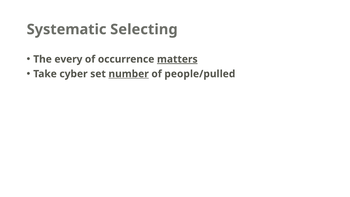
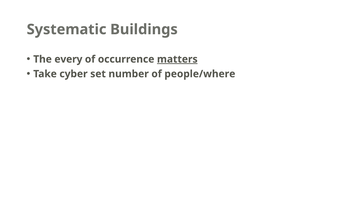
Selecting: Selecting -> Buildings
number underline: present -> none
people/pulled: people/pulled -> people/where
